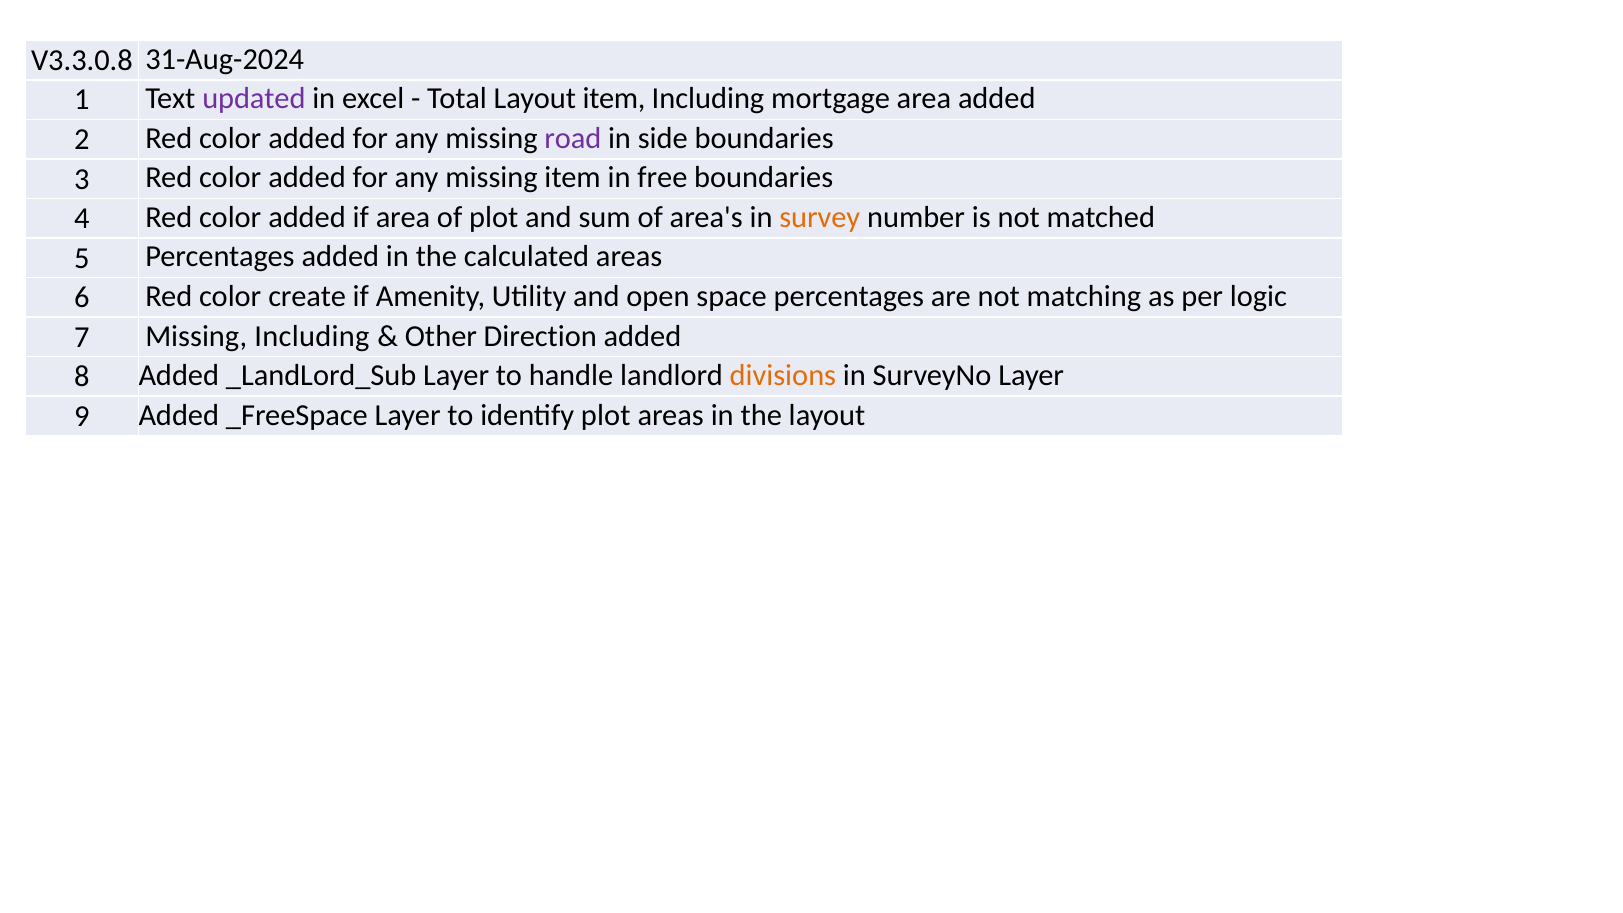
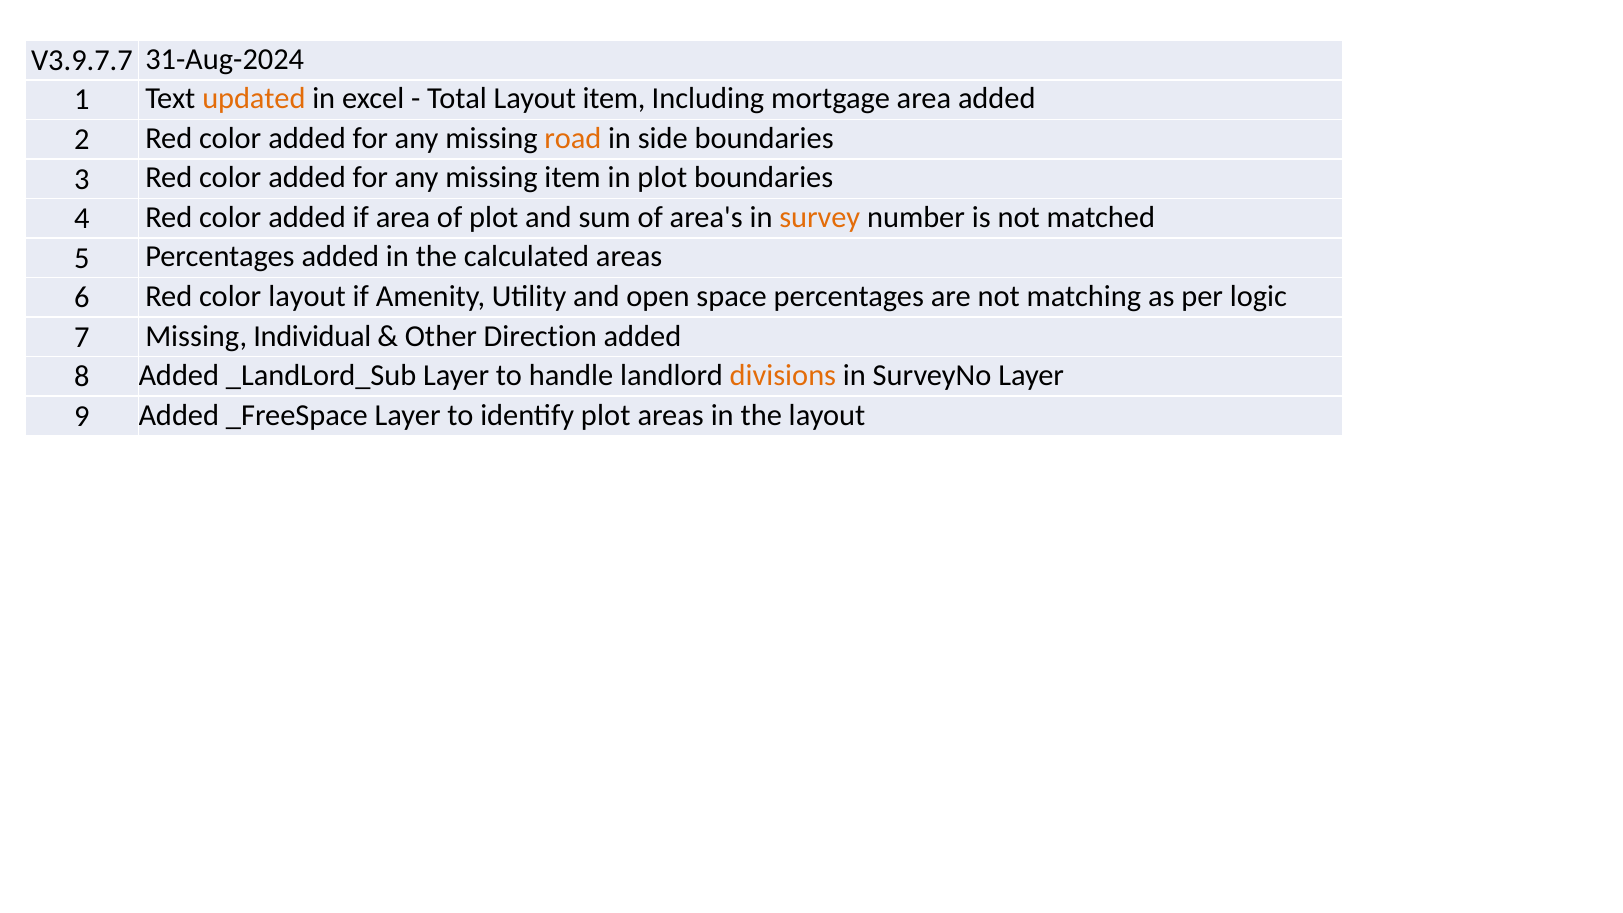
V3.3.0.8: V3.3.0.8 -> V3.9.7.7
updated colour: purple -> orange
road colour: purple -> orange
in free: free -> plot
color create: create -> layout
Missing Including: Including -> Individual
